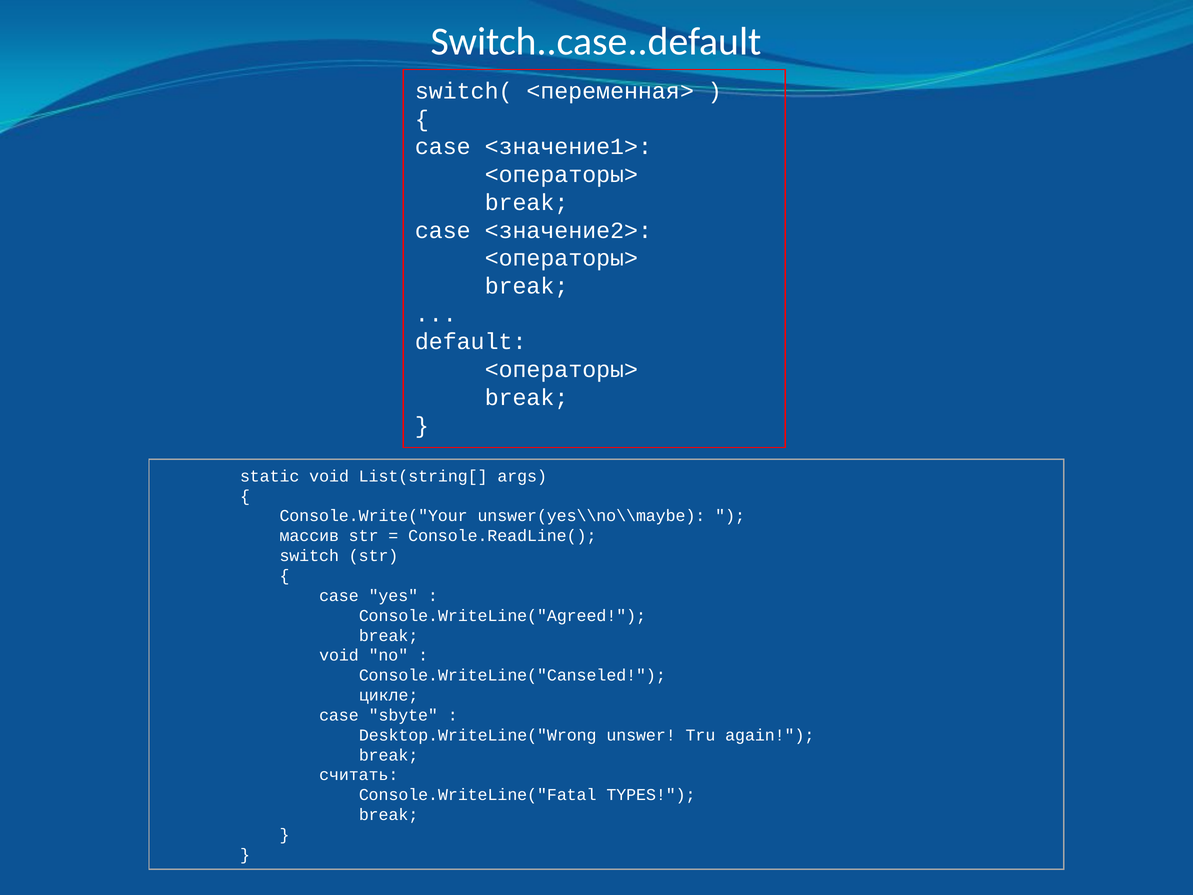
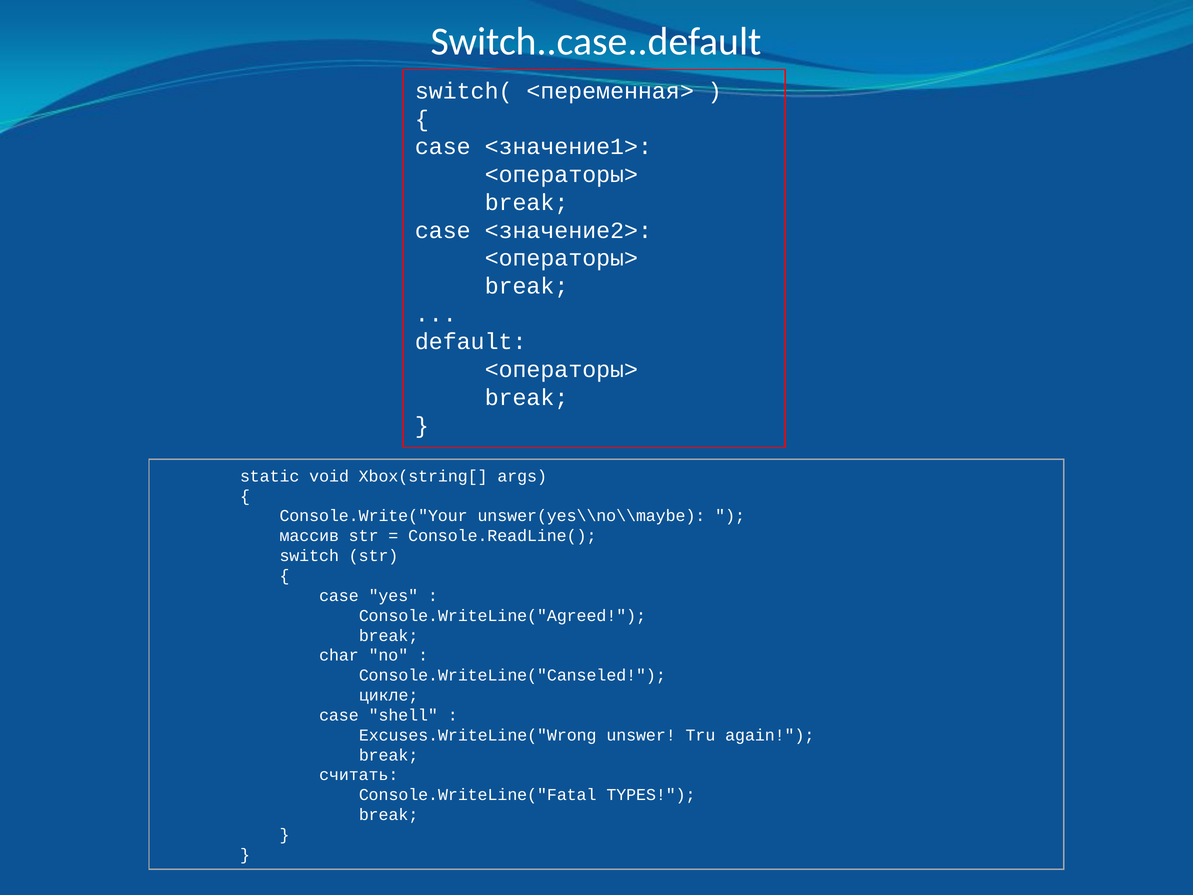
List(string[: List(string[ -> Xbox(string[
void at (339, 655): void -> char
sbyte: sbyte -> shell
Desktop.WriteLine("Wrong: Desktop.WriteLine("Wrong -> Excuses.WriteLine("Wrong
